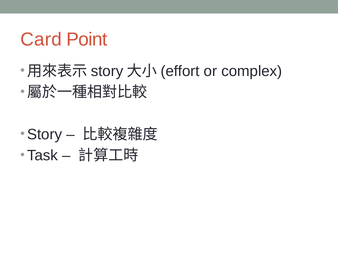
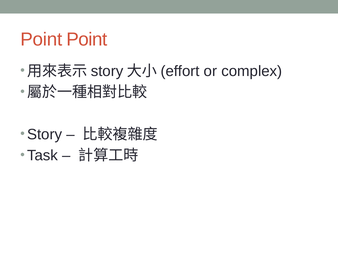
Card at (41, 39): Card -> Point
